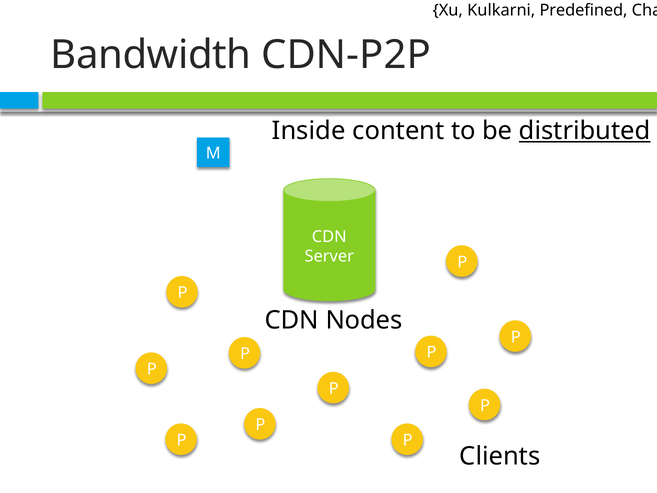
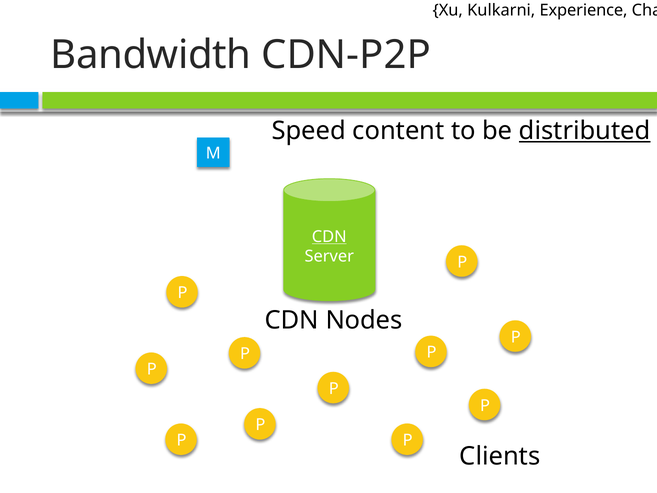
Predefined: Predefined -> Experience
Inside: Inside -> Speed
CDN at (329, 237) underline: none -> present
